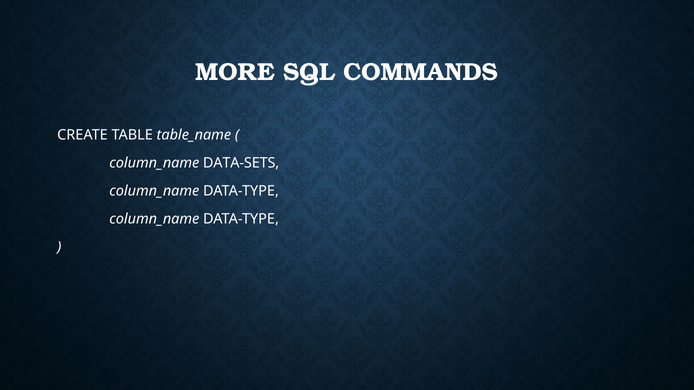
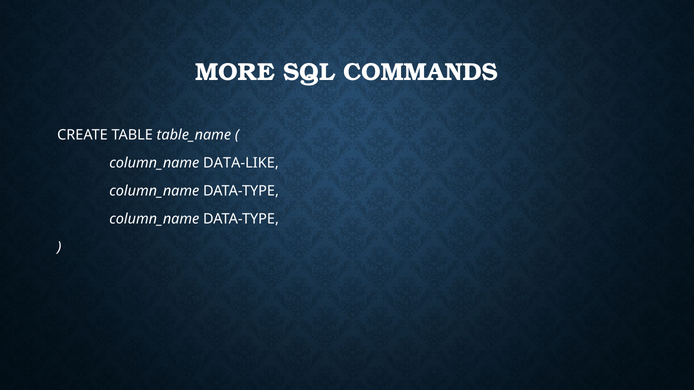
DATA-SETS: DATA-SETS -> DATA-LIKE
